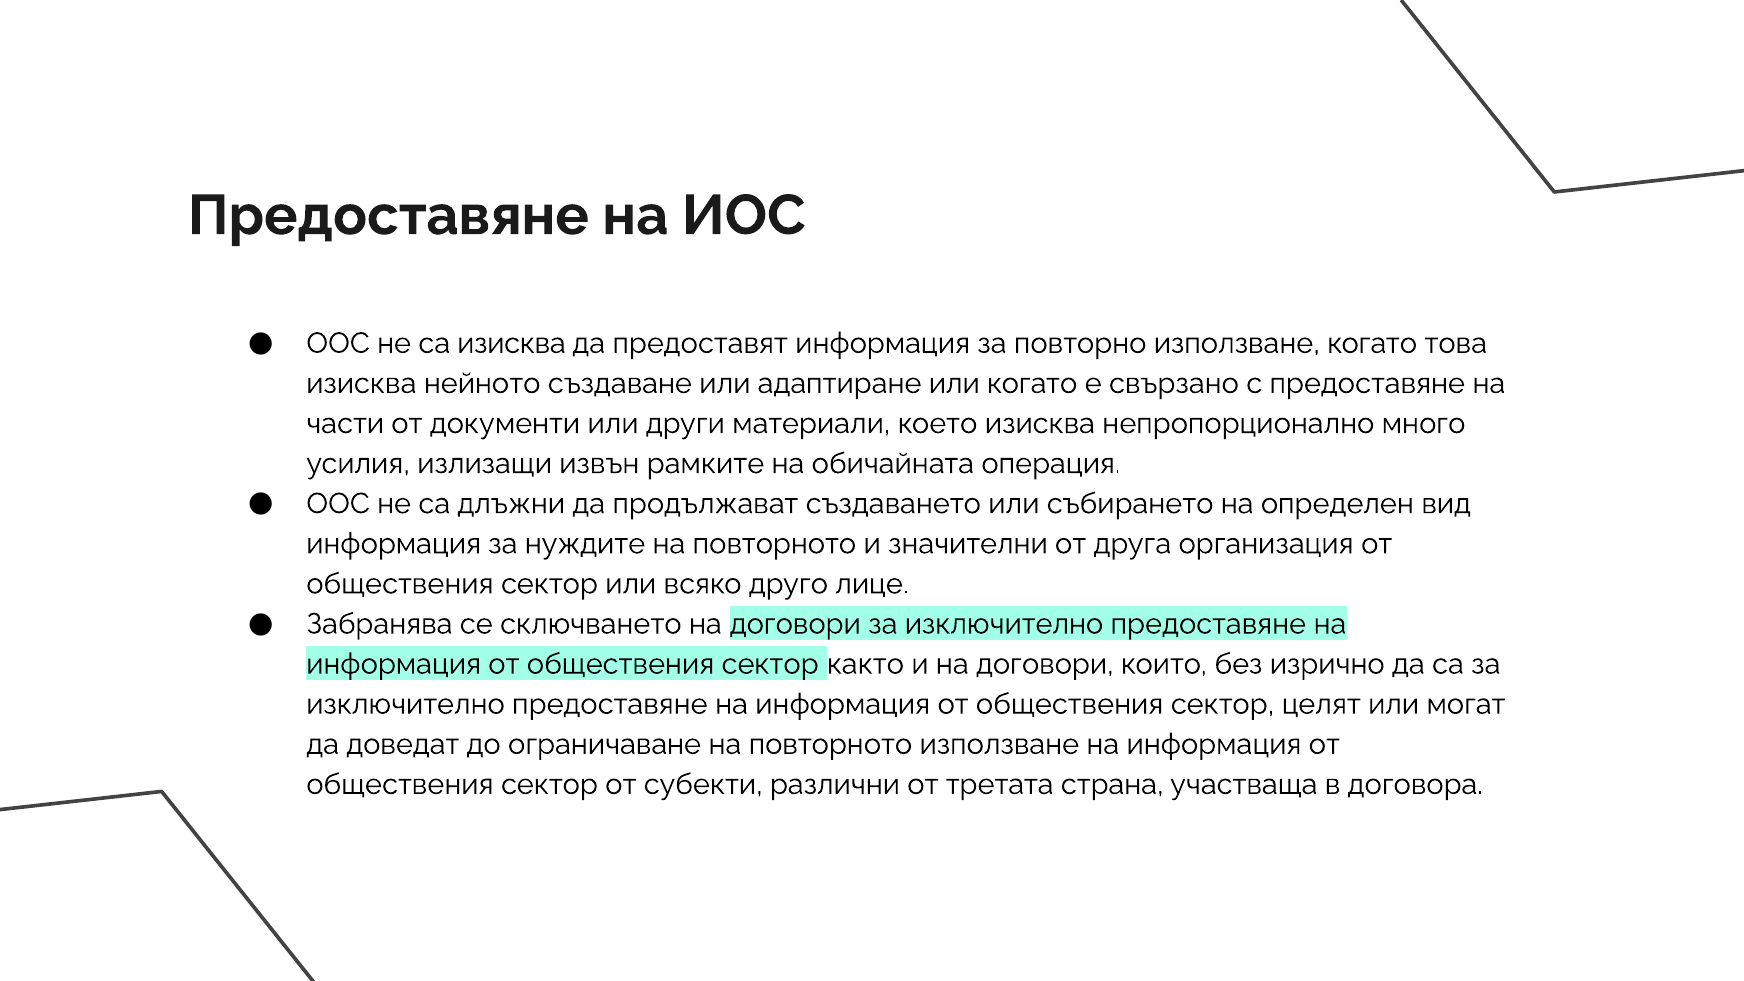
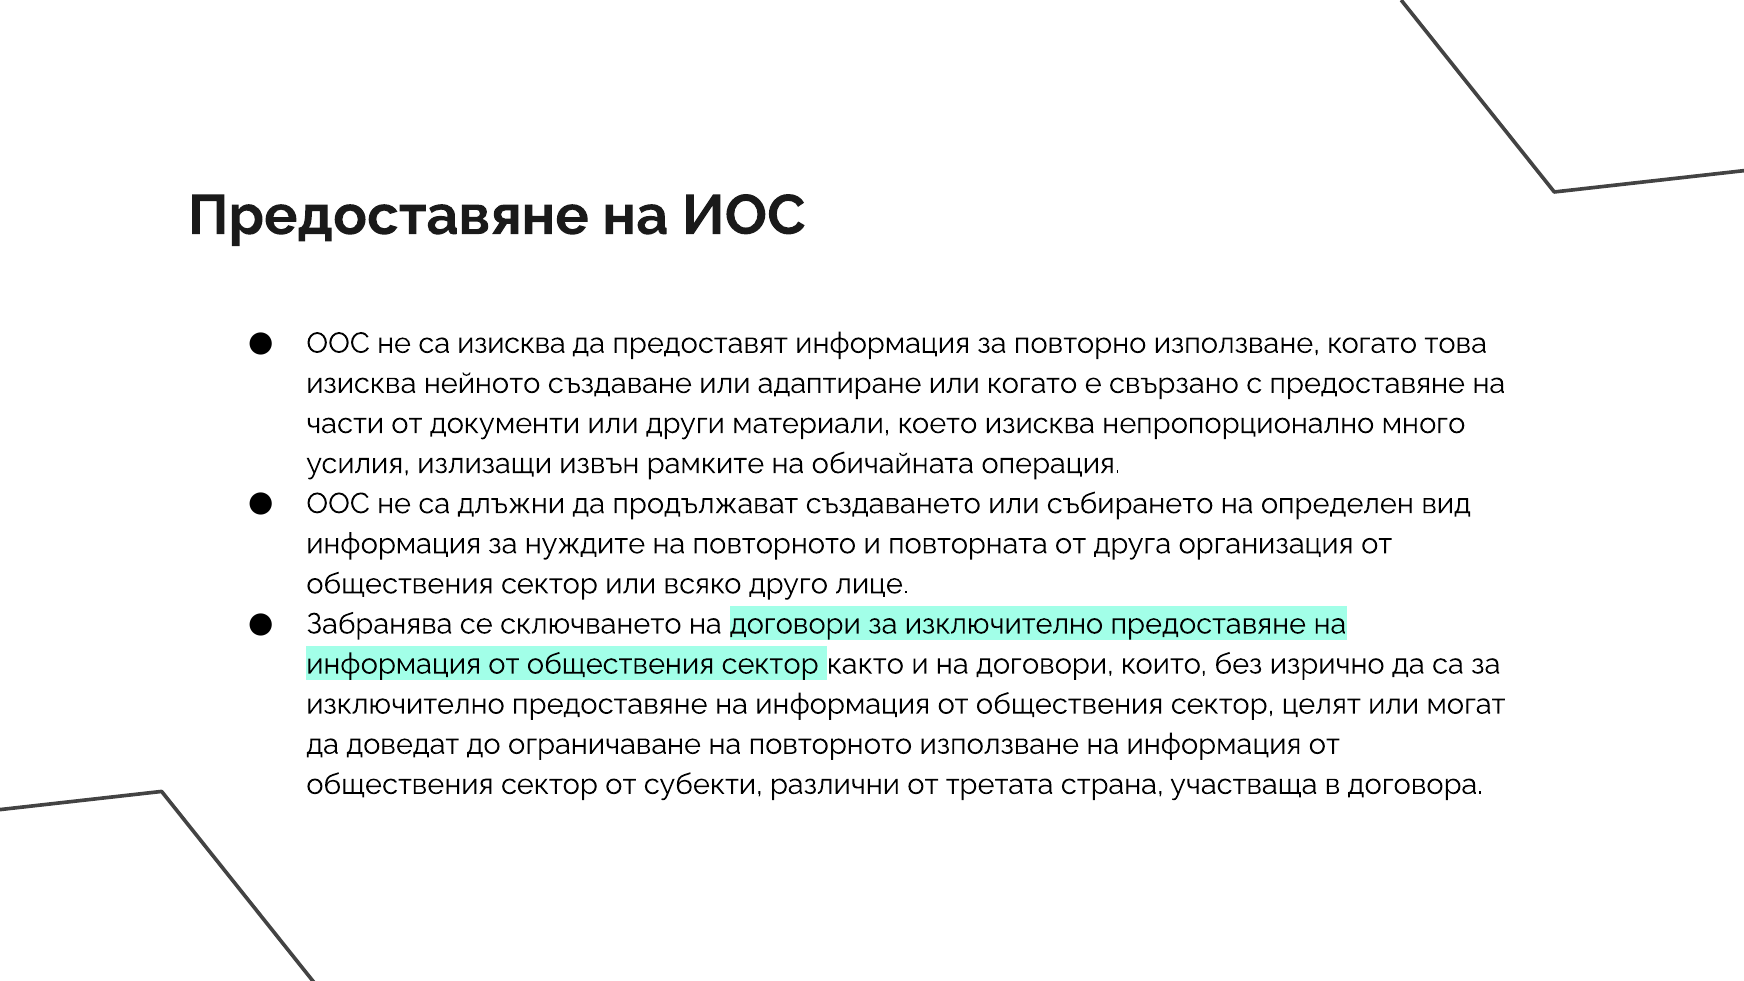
значителни: значителни -> повторната
